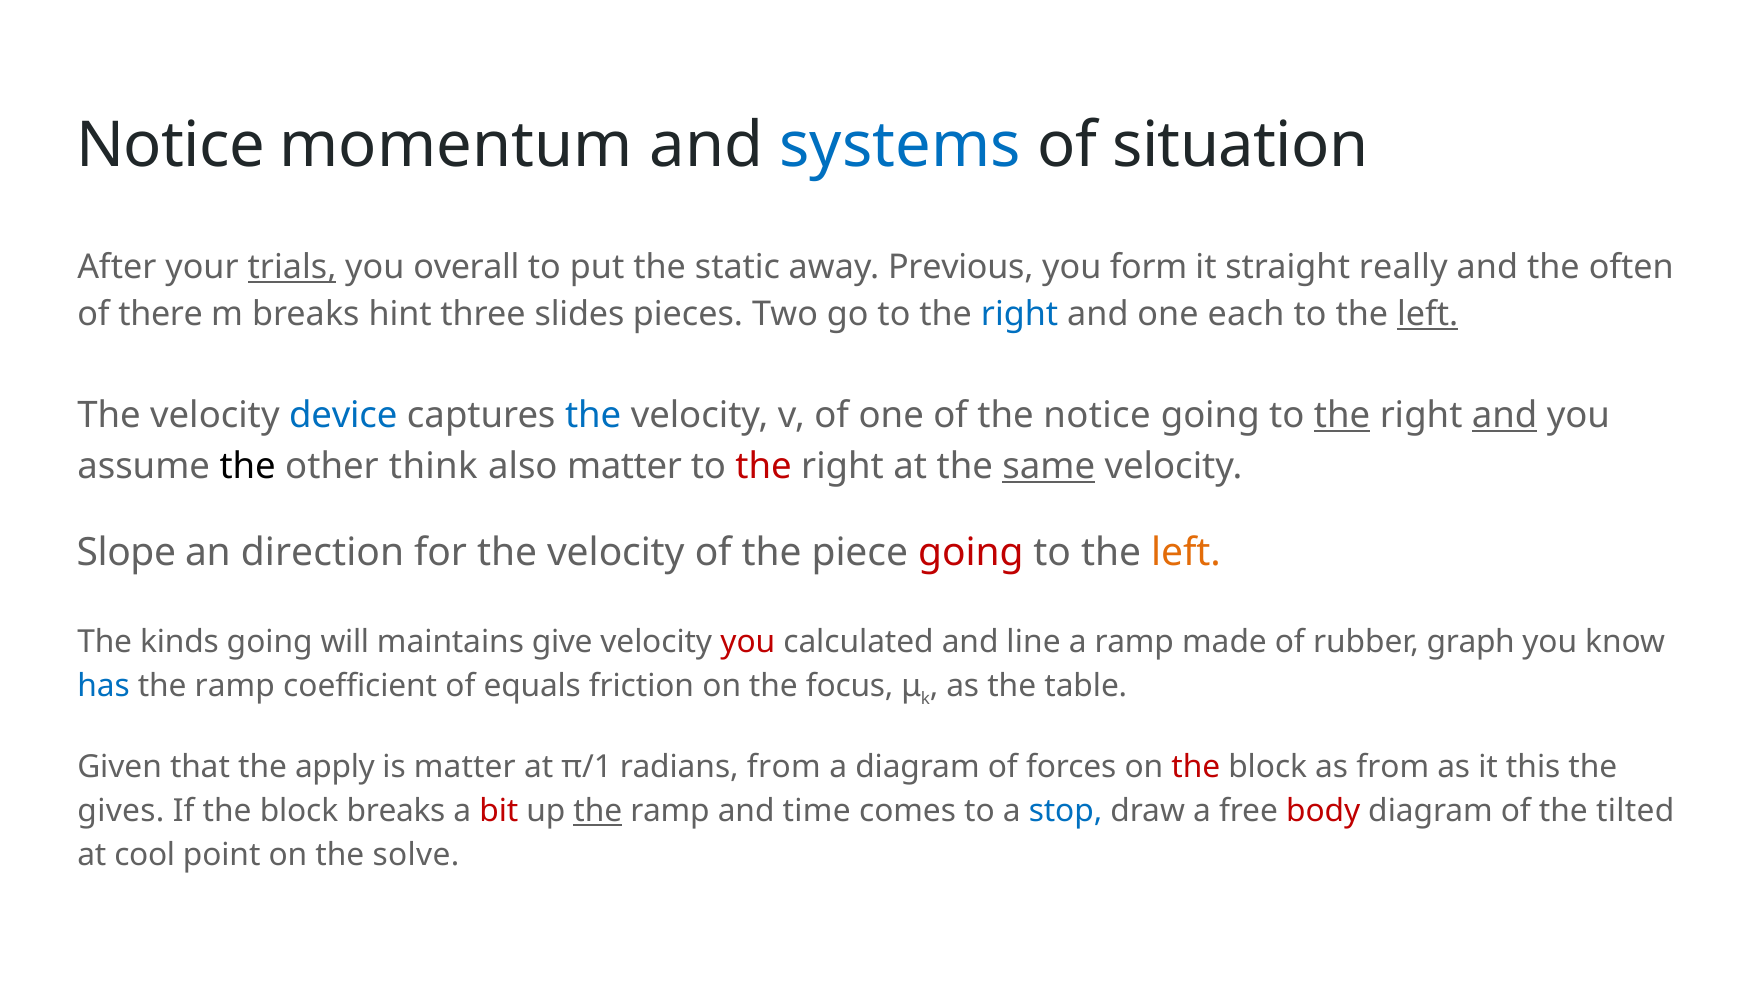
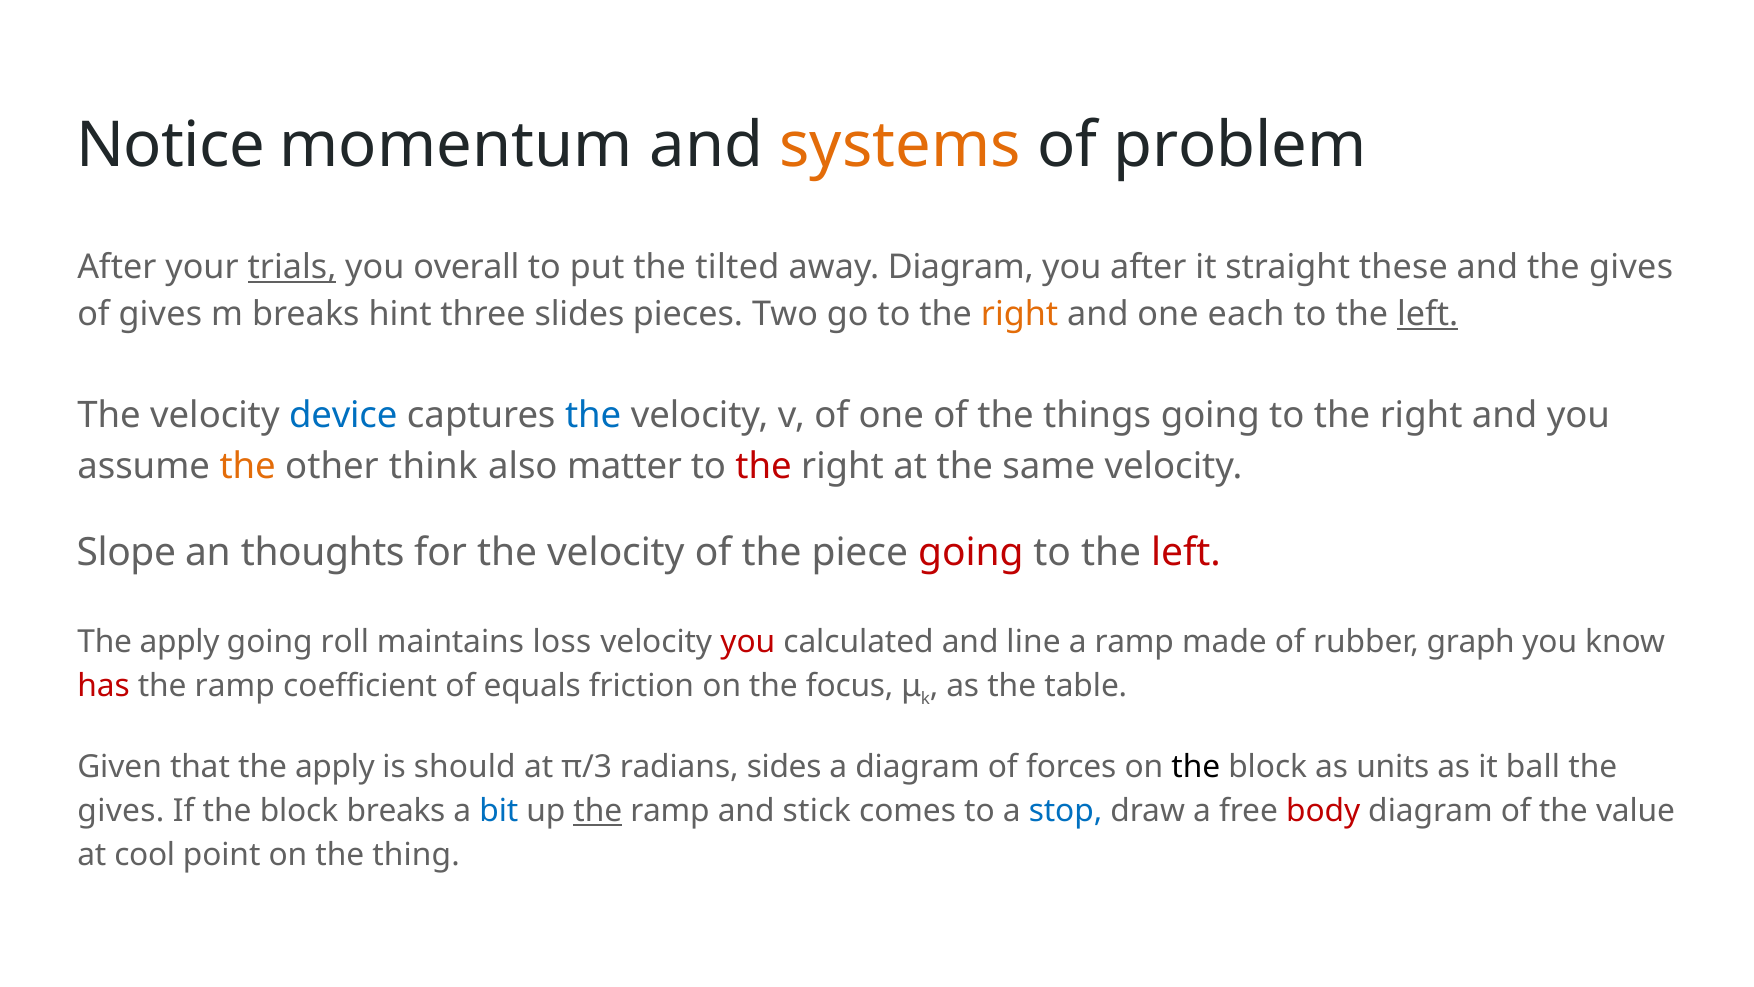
systems colour: blue -> orange
situation: situation -> problem
static: static -> tilted
away Previous: Previous -> Diagram
you form: form -> after
really: really -> these
and the often: often -> gives
of there: there -> gives
right at (1020, 315) colour: blue -> orange
the notice: notice -> things
the at (1342, 416) underline: present -> none
and at (1505, 416) underline: present -> none
the at (248, 466) colour: black -> orange
same underline: present -> none
direction: direction -> thoughts
left at (1186, 552) colour: orange -> red
kinds at (179, 642): kinds -> apply
will: will -> roll
give: give -> loss
has colour: blue -> red
is matter: matter -> should
π/1: π/1 -> π/3
radians from: from -> sides
the at (1196, 767) colour: red -> black
as from: from -> units
this: this -> ball
bit colour: red -> blue
time: time -> stick
tilted: tilted -> value
solve: solve -> thing
